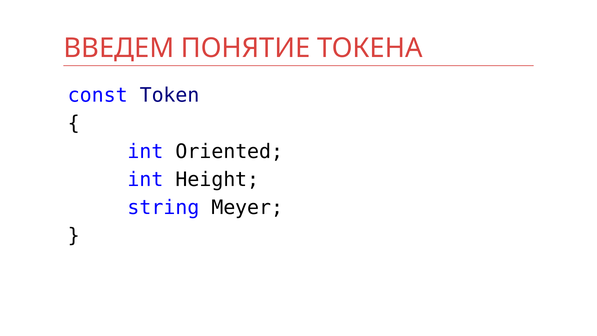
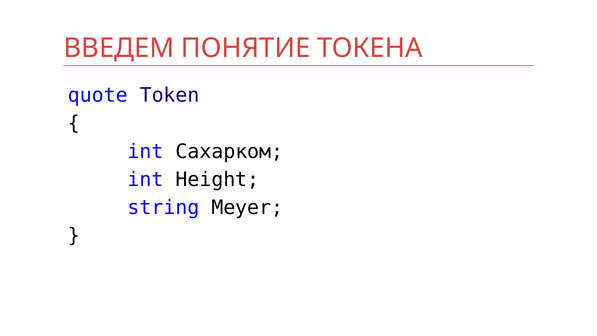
const: const -> quote
Oriented: Oriented -> Сахарком
